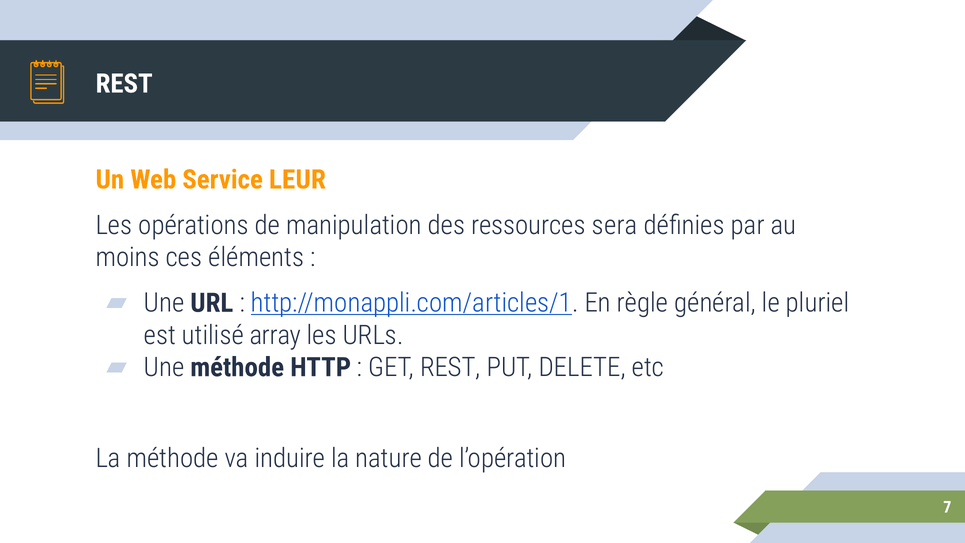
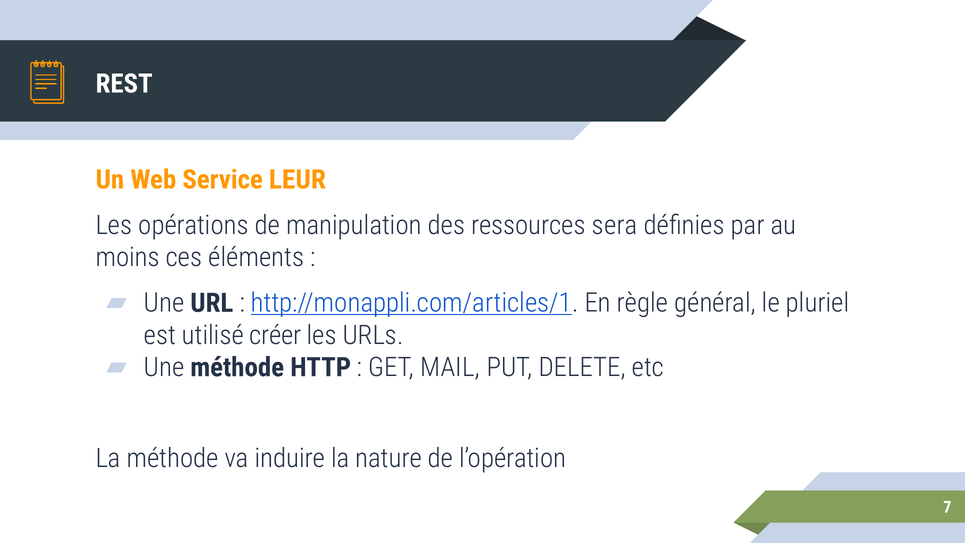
array: array -> créer
GET REST: REST -> MAIL
